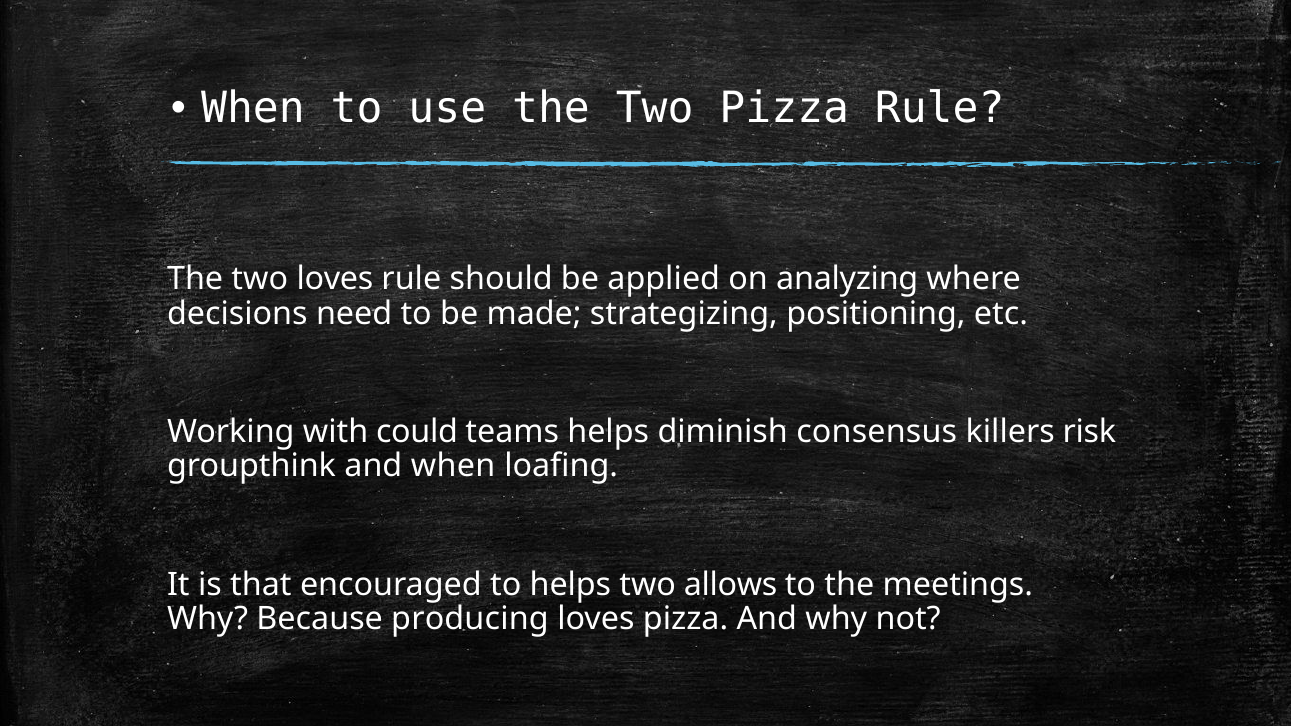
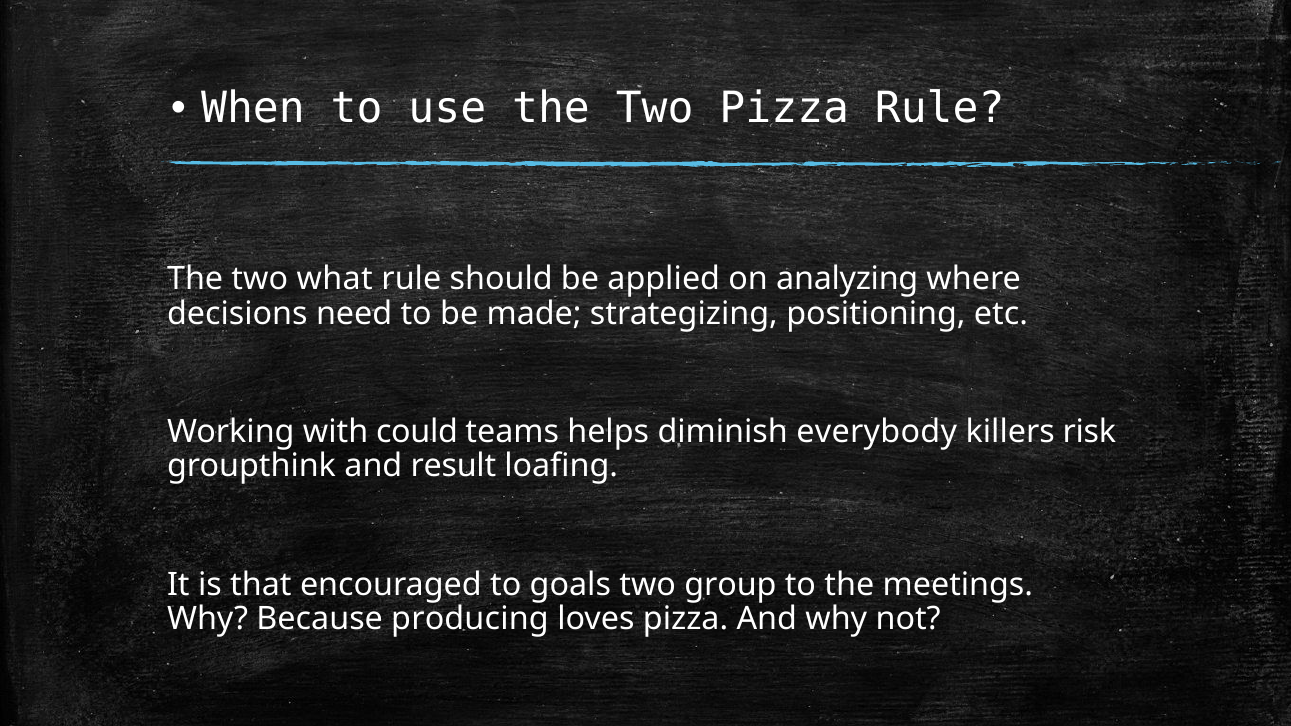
two loves: loves -> what
consensus: consensus -> everybody
and when: when -> result
to helps: helps -> goals
allows: allows -> group
